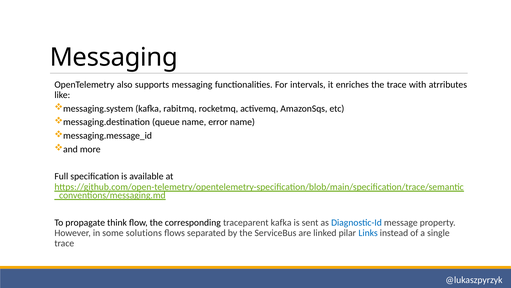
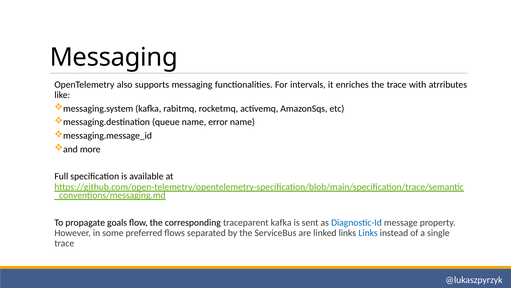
think: think -> goals
solutions: solutions -> preferred
linked pilar: pilar -> links
